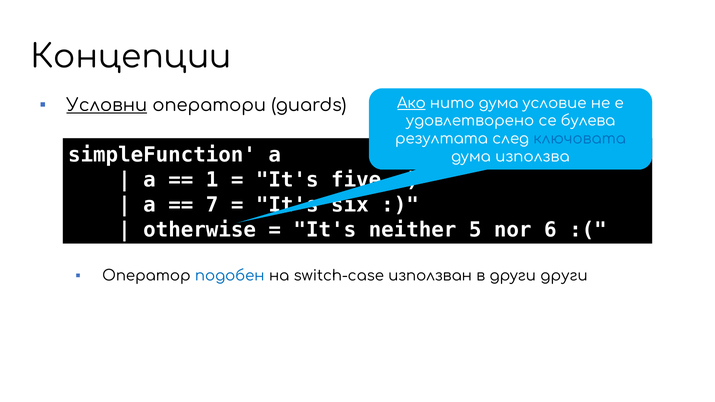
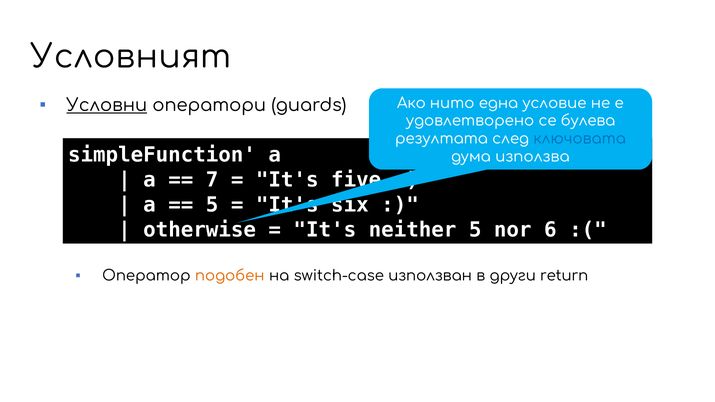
Концепции: Концепции -> Условният
Ако underline: present -> none
нито дума: дума -> една
1: 1 -> 7
7 at (212, 205): 7 -> 5
подобен colour: blue -> orange
други други: други -> return
